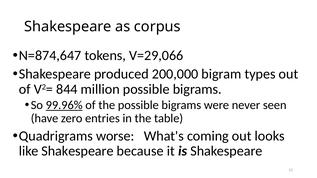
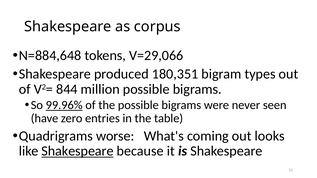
N=874,647: N=874,647 -> N=884,648
200,000: 200,000 -> 180,351
Shakespeare at (78, 151) underline: none -> present
